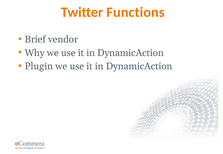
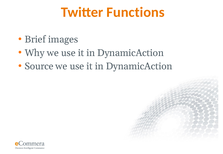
vendor: vendor -> images
Plugin: Plugin -> Source
